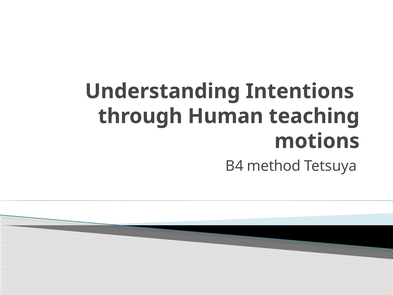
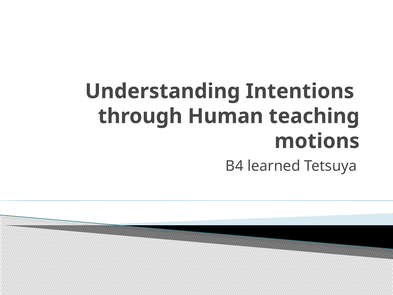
method: method -> learned
